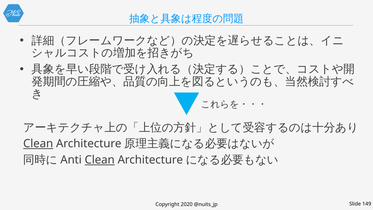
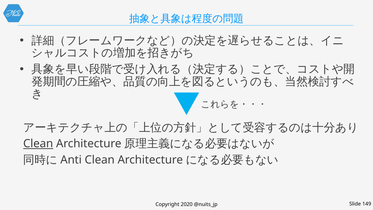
Clean at (100, 160) underline: present -> none
